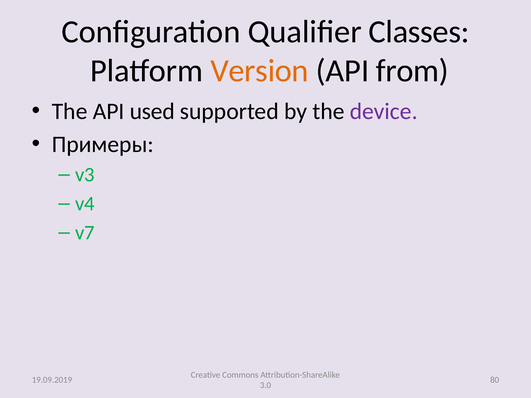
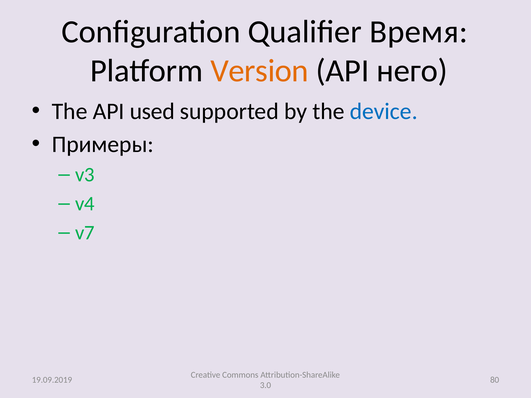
Classes: Classes -> Время
from: from -> него
device colour: purple -> blue
